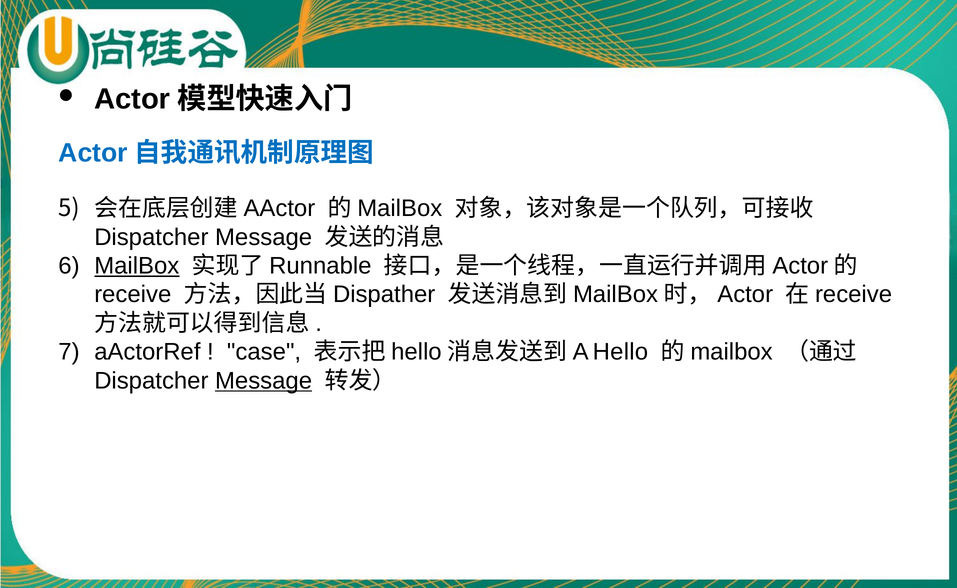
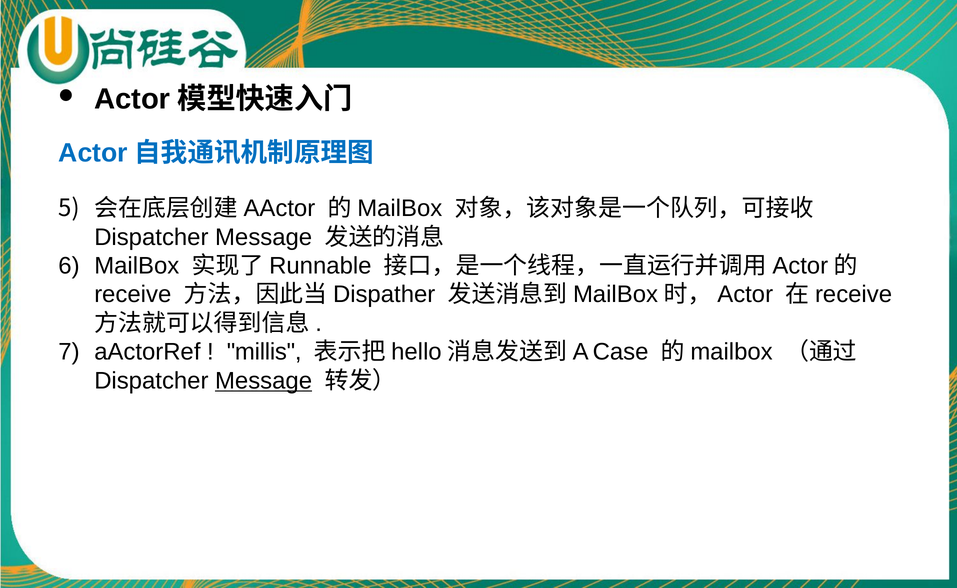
MailBox underline: present -> none
case: case -> millis
Hello: Hello -> Case
